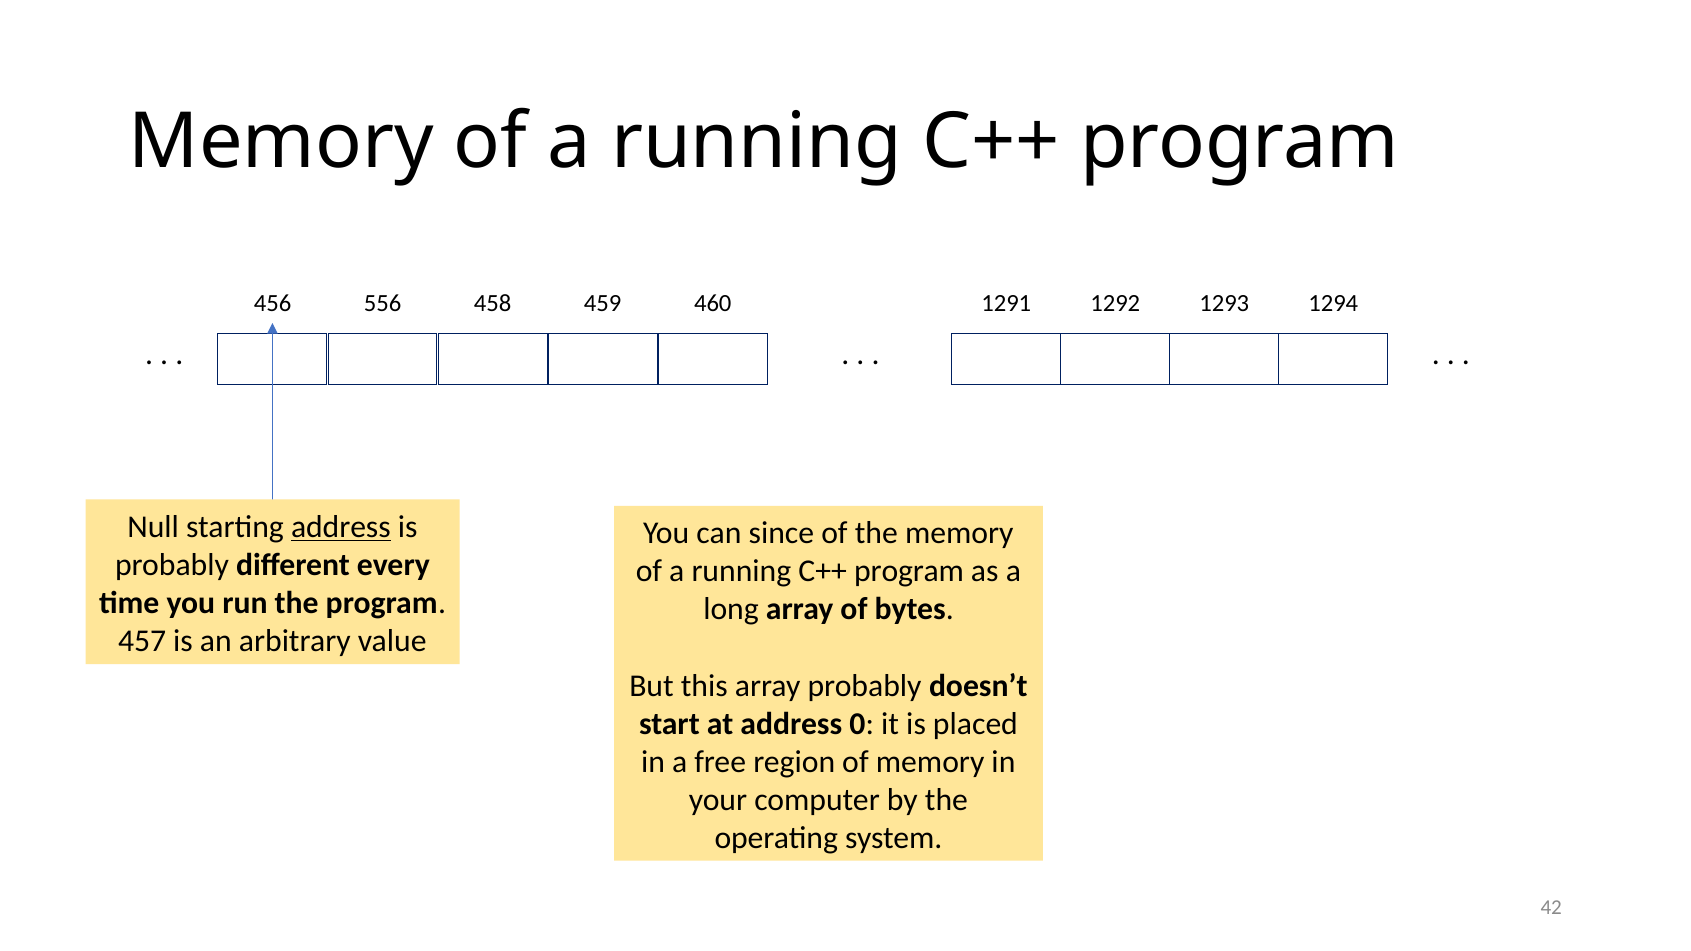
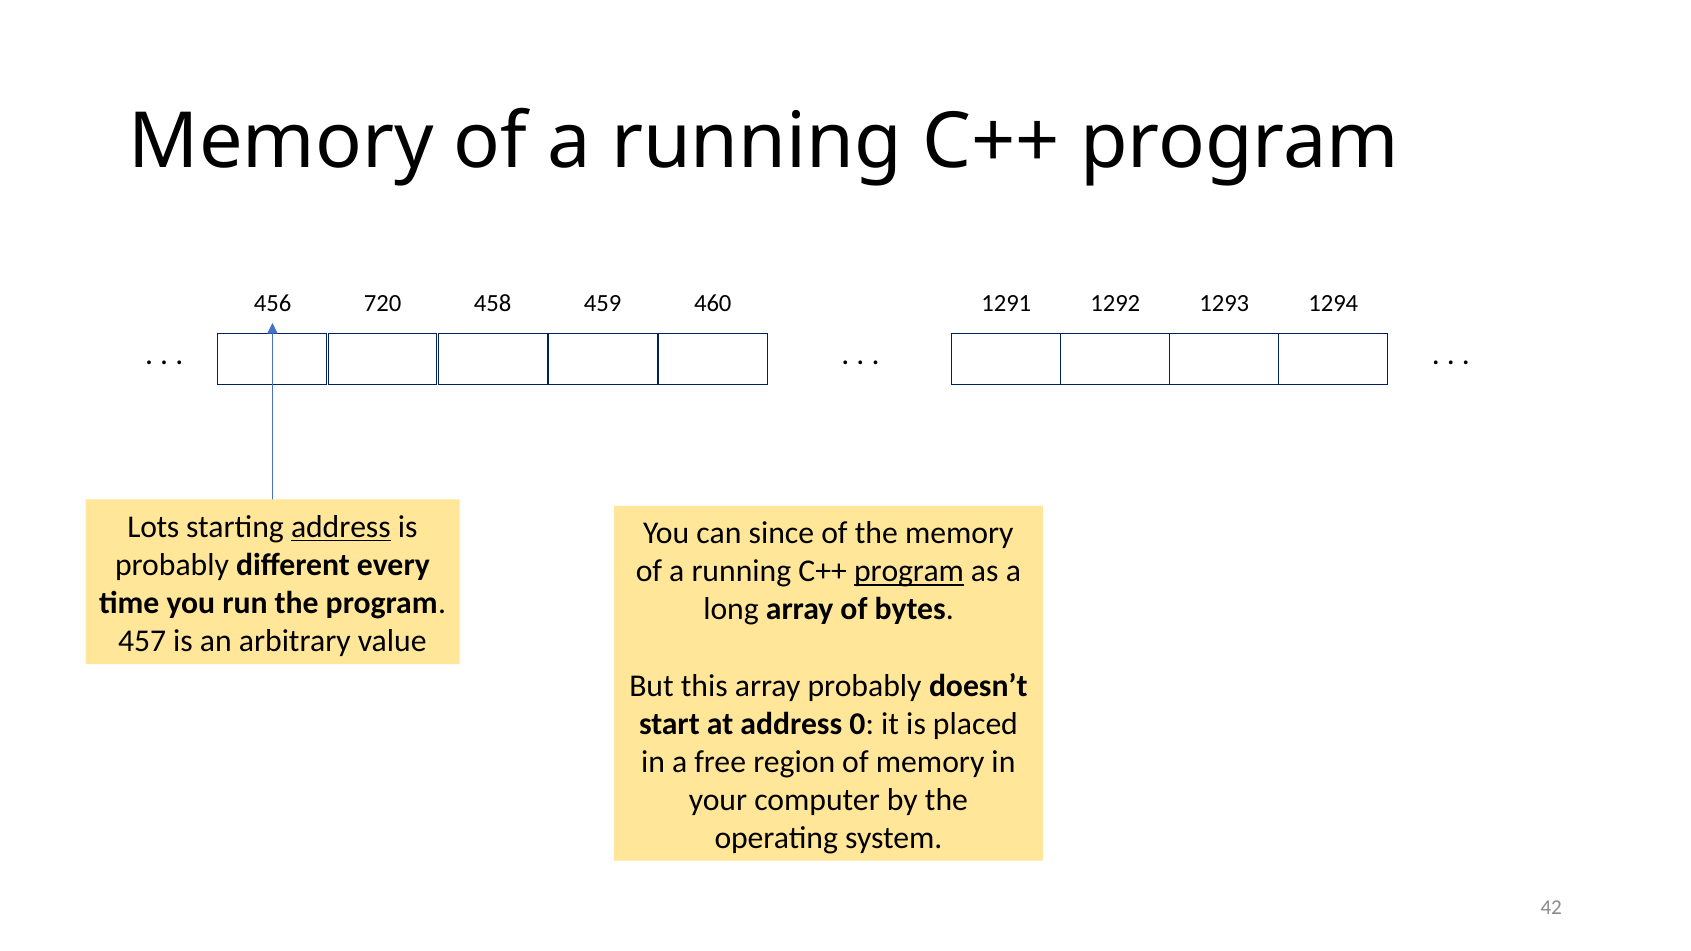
556: 556 -> 720
Null: Null -> Lots
program at (909, 572) underline: none -> present
